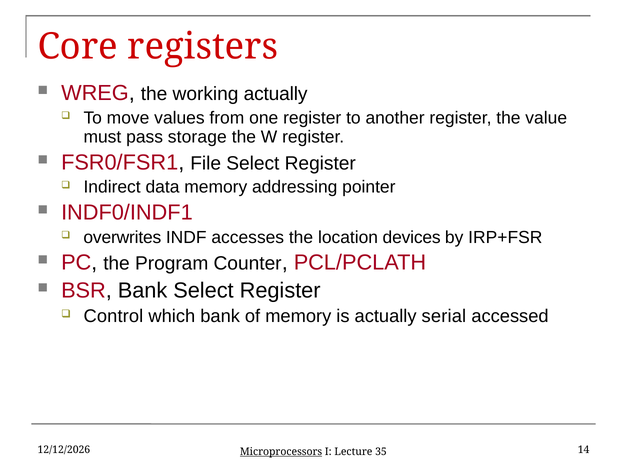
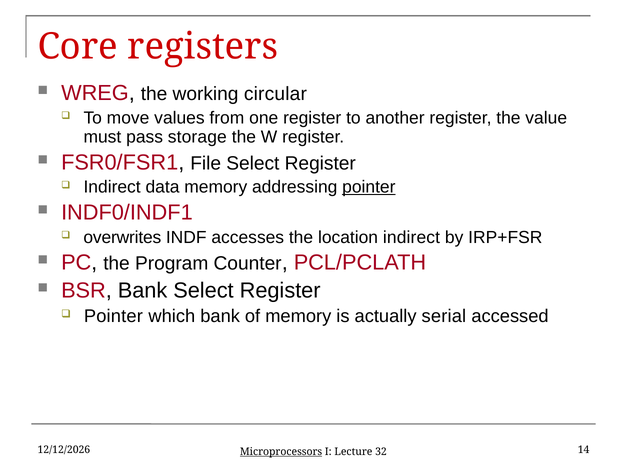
working actually: actually -> circular
pointer at (369, 187) underline: none -> present
location devices: devices -> indirect
Control at (113, 315): Control -> Pointer
35: 35 -> 32
